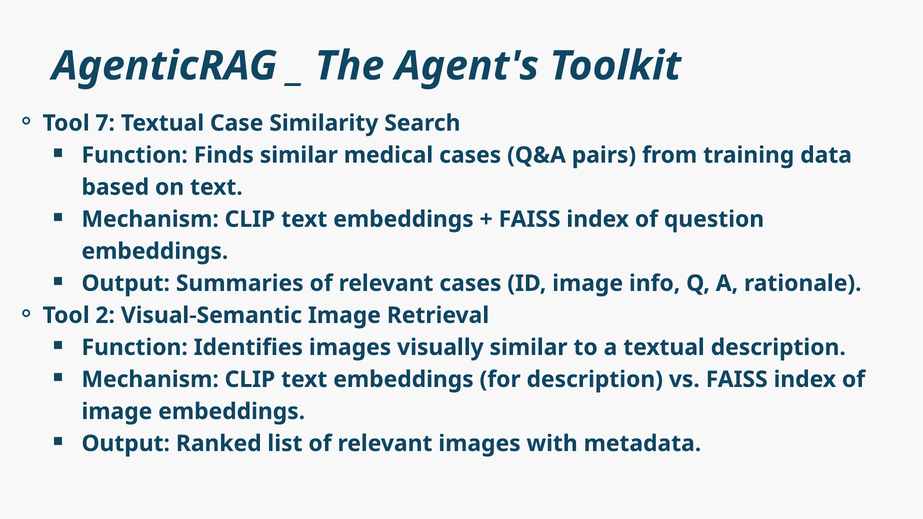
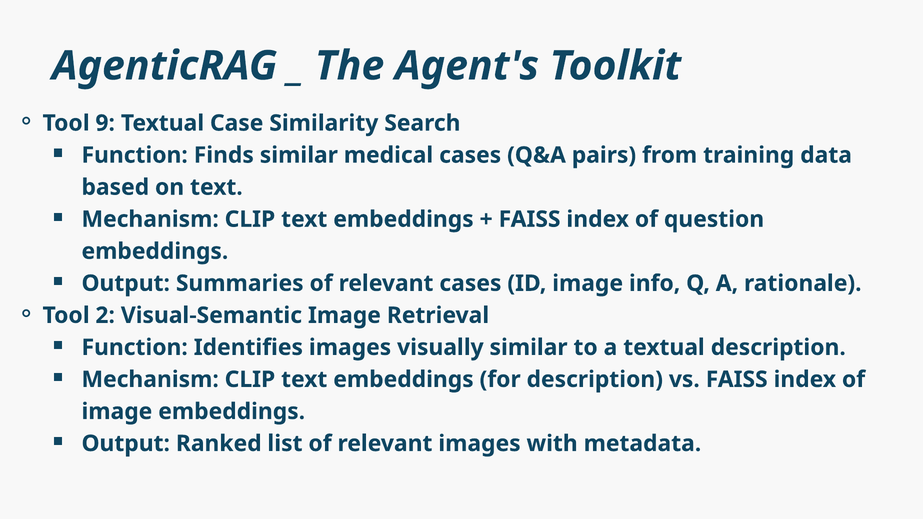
7: 7 -> 9
